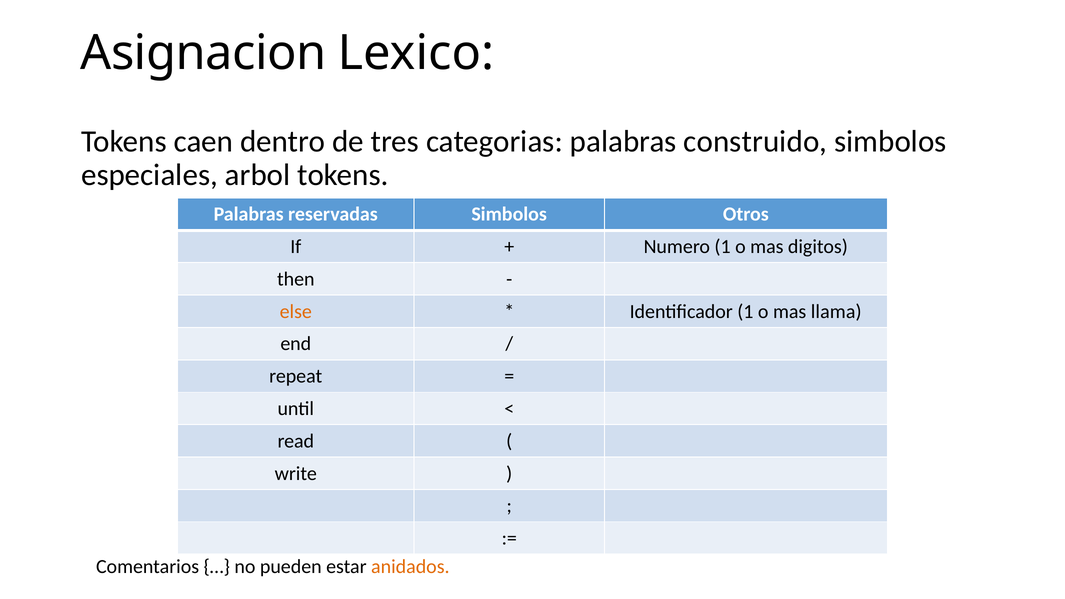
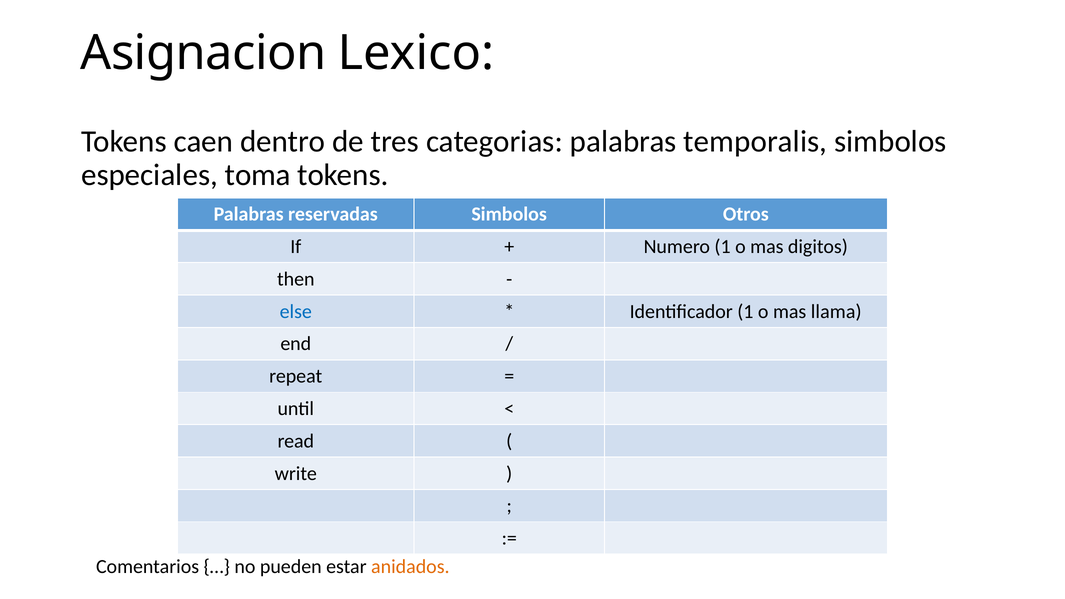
construido: construido -> temporalis
arbol: arbol -> toma
else colour: orange -> blue
